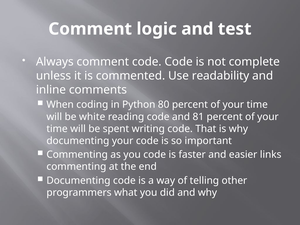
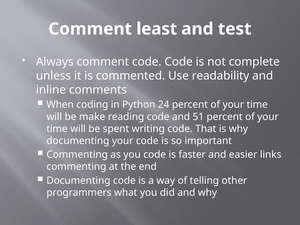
logic: logic -> least
80: 80 -> 24
white: white -> make
81: 81 -> 51
